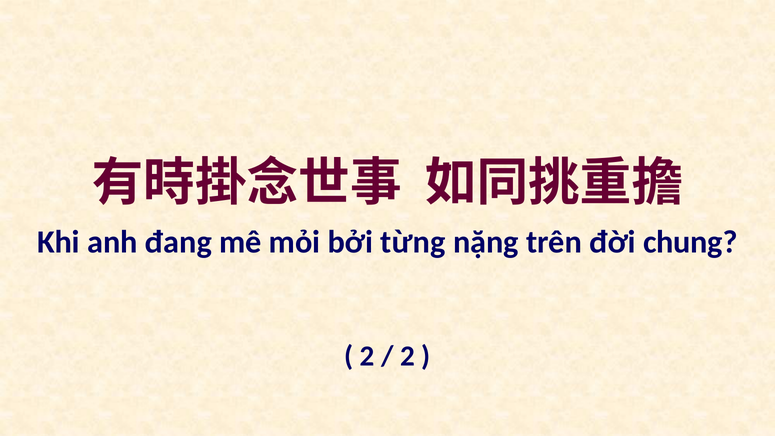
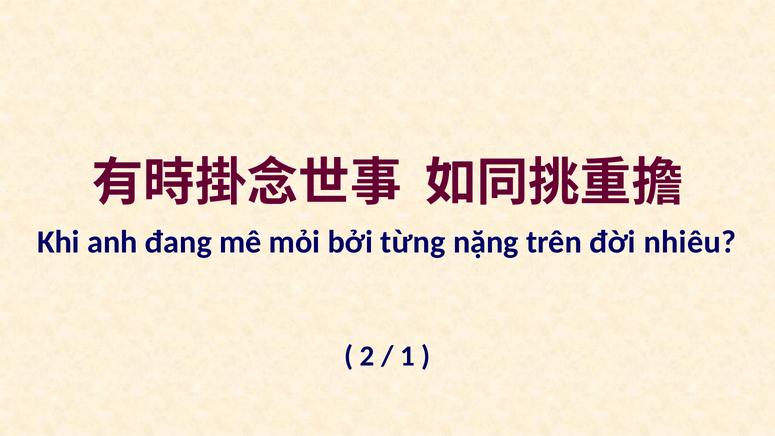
chung: chung -> nhiêu
2 at (408, 356): 2 -> 1
